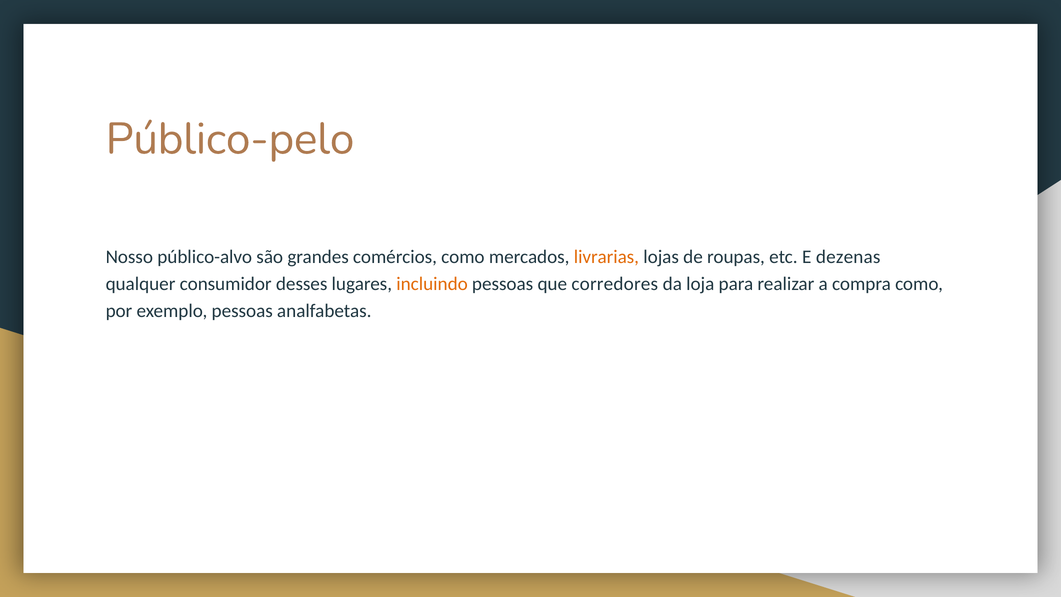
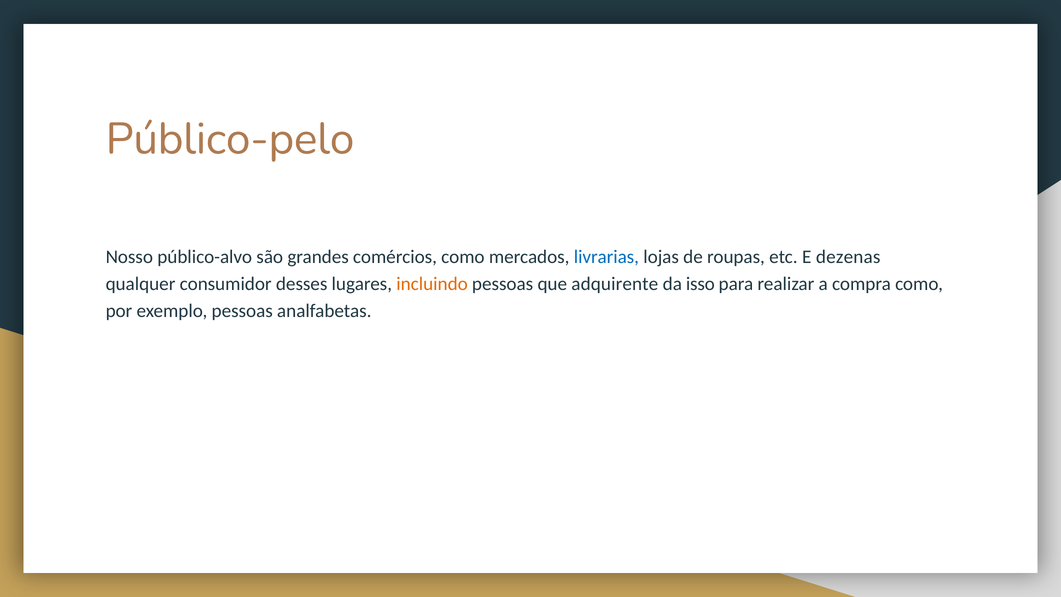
livrarias colour: orange -> blue
corredores: corredores -> adquirente
loja: loja -> isso
